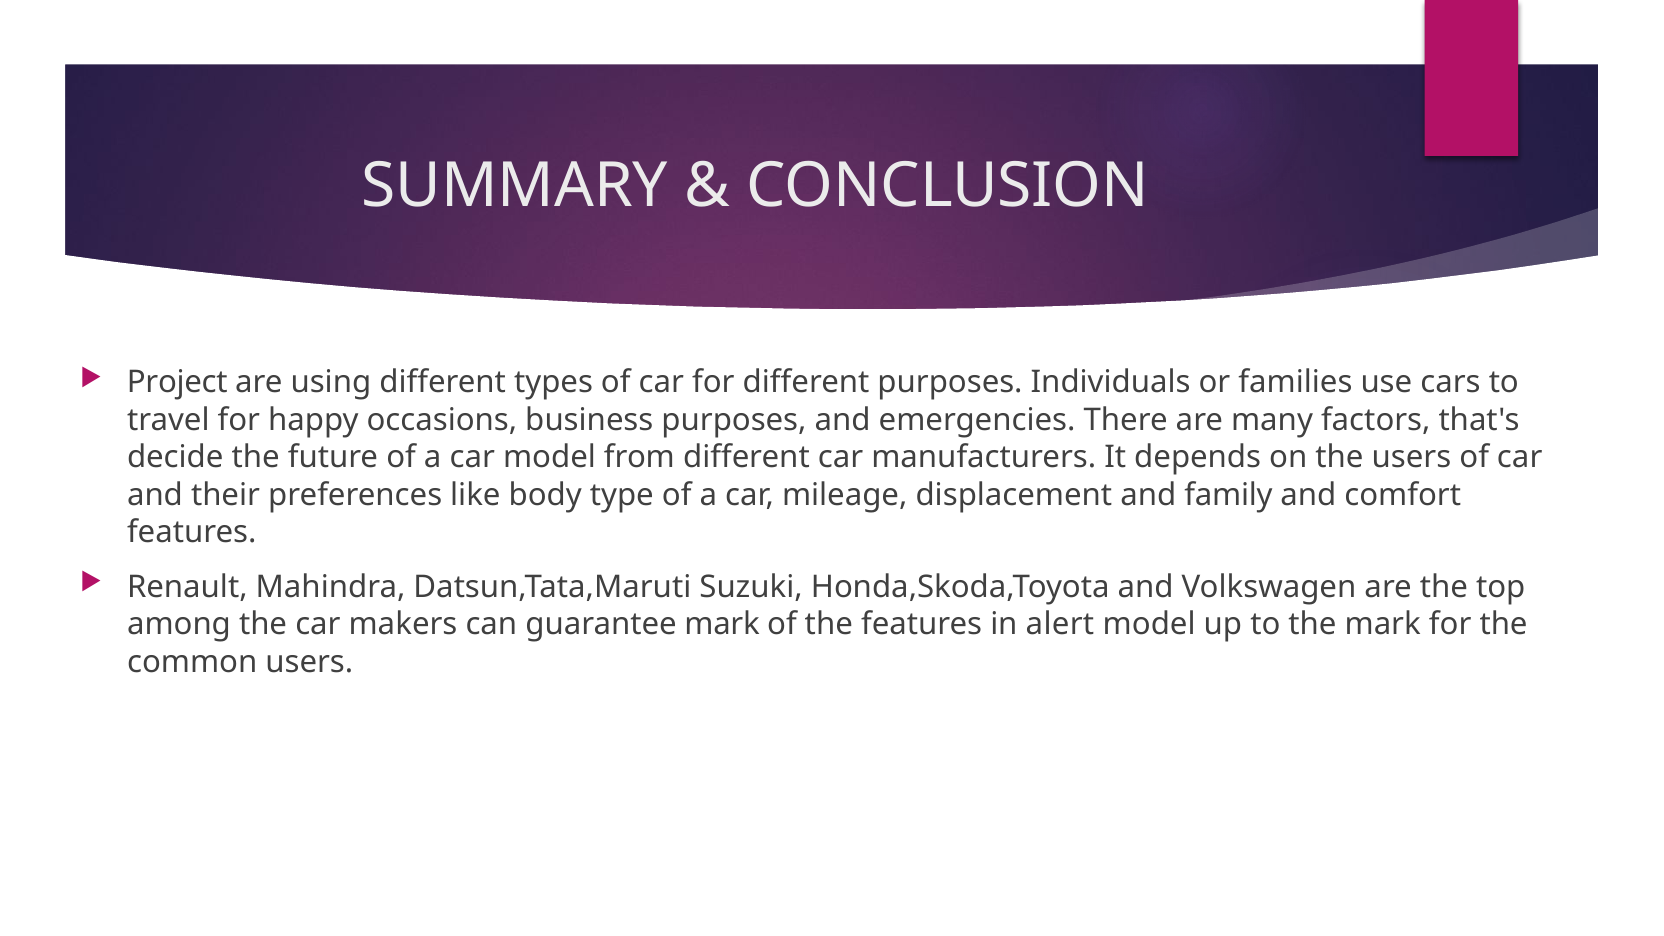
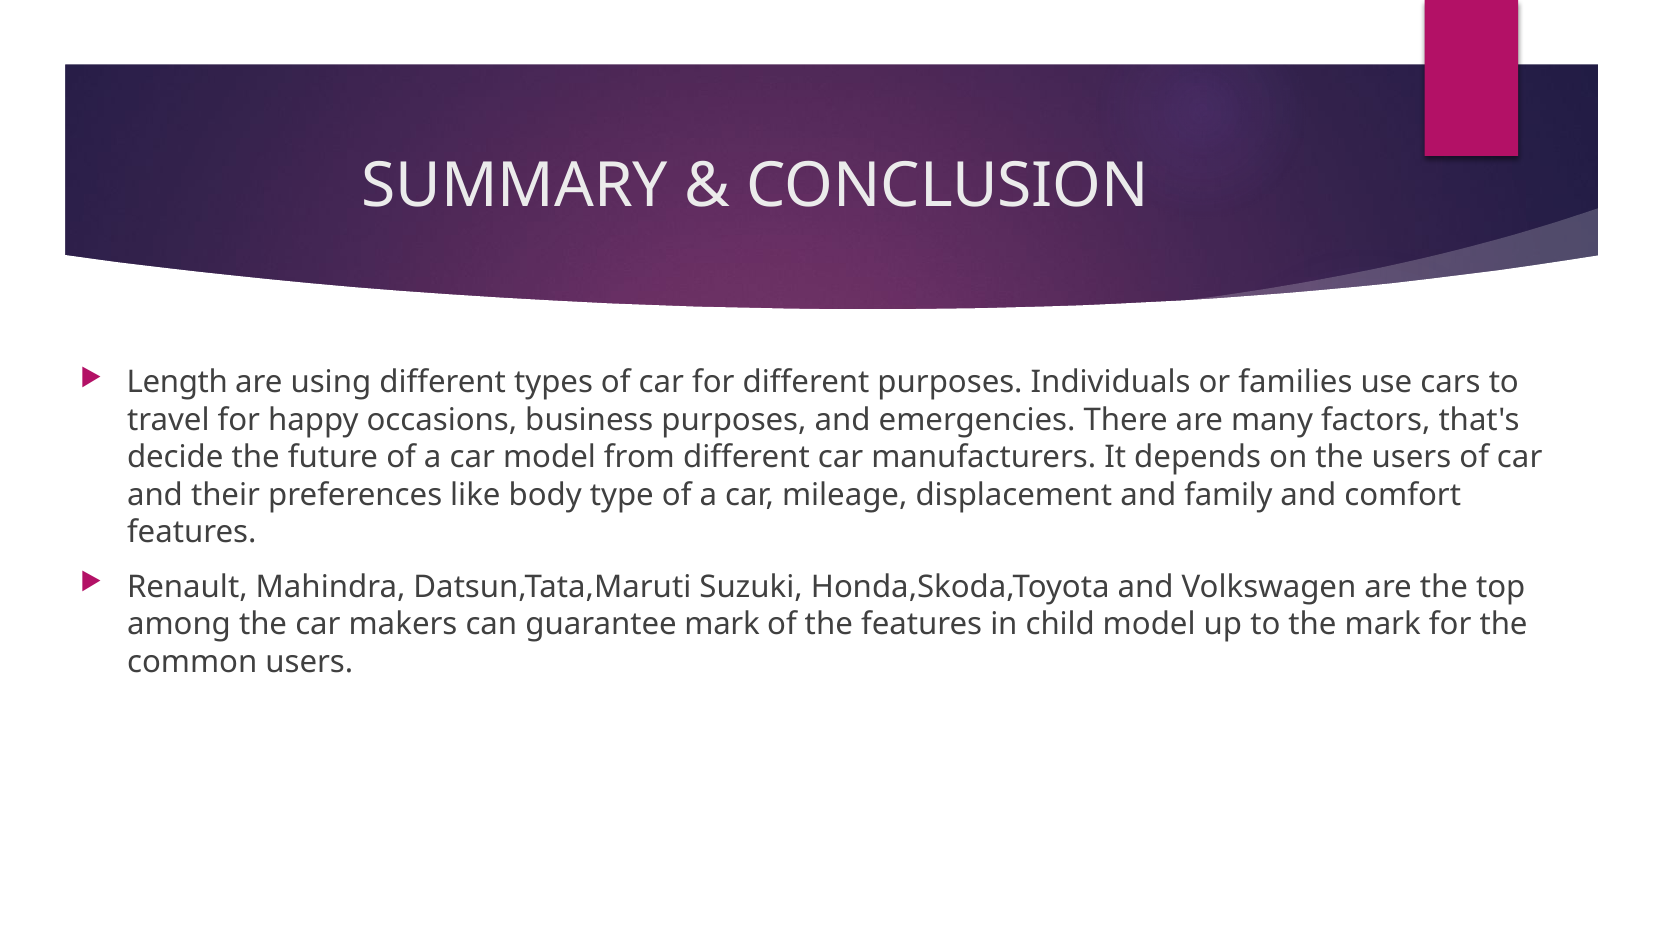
Project: Project -> Length
alert: alert -> child
